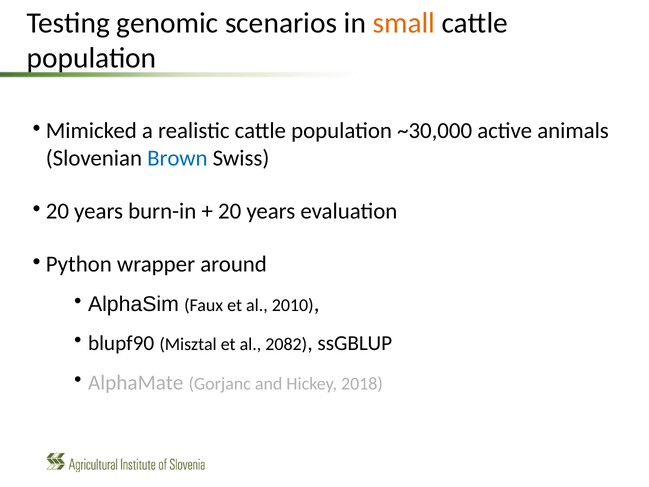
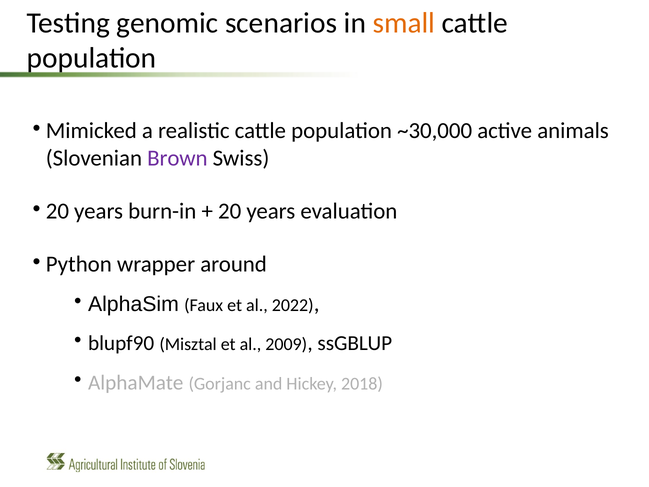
Brown colour: blue -> purple
2010: 2010 -> 2022
2082: 2082 -> 2009
